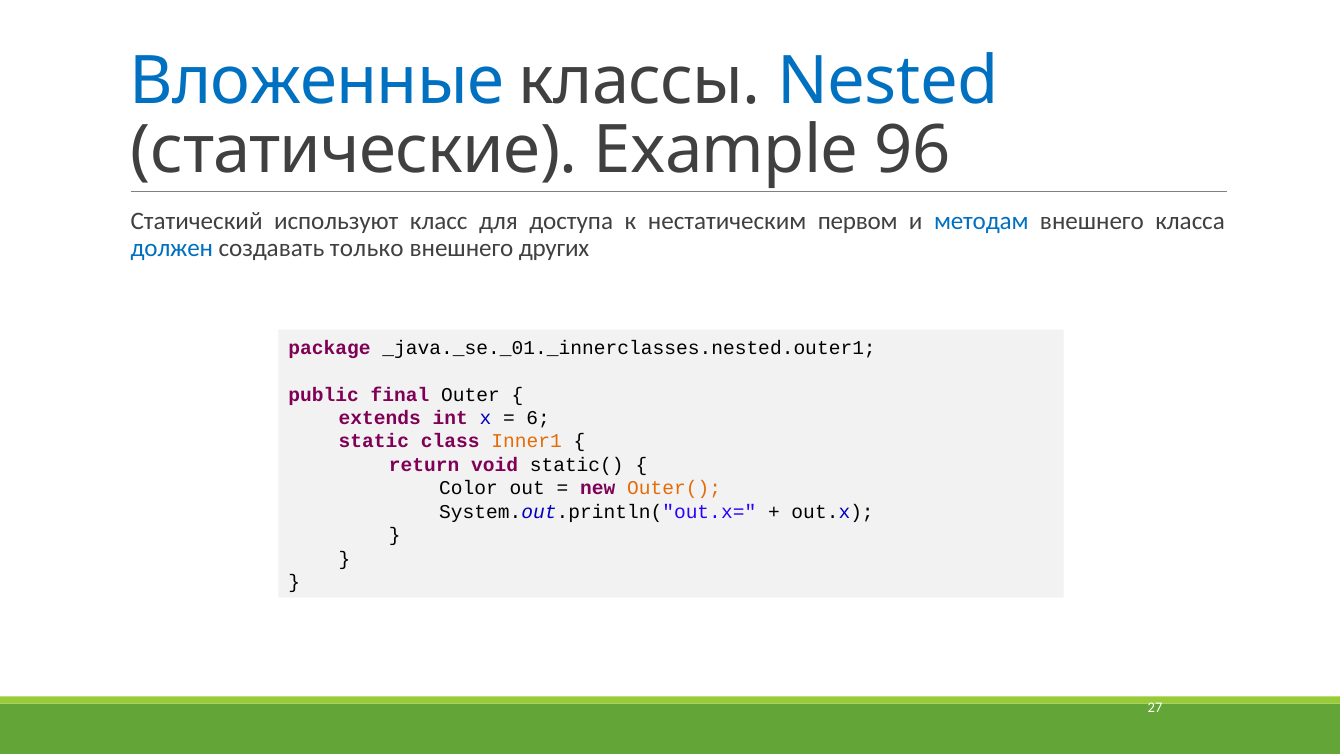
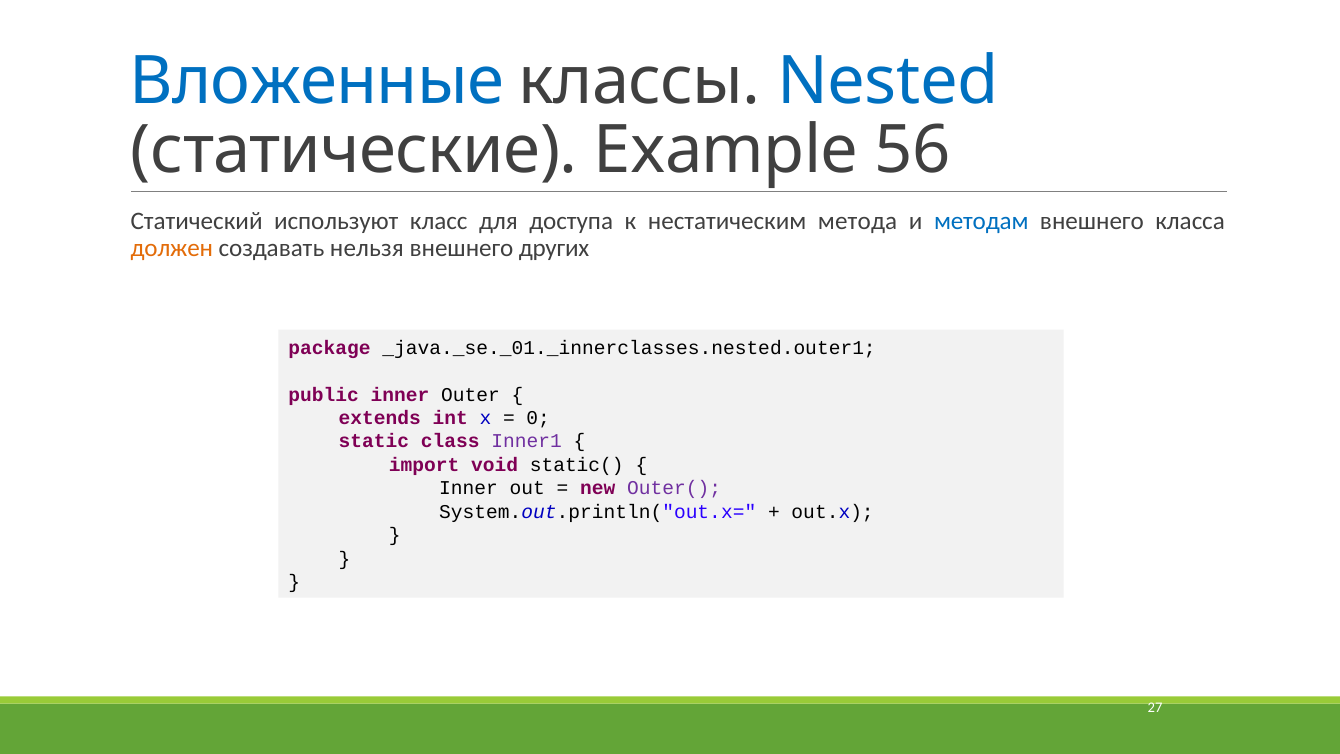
96: 96 -> 56
первом: первом -> метода
должен colour: blue -> orange
только: только -> нельзя
public final: final -> inner
6: 6 -> 0
Inner1 colour: orange -> purple
return: return -> import
Color at (469, 488): Color -> Inner
Outer( colour: orange -> purple
